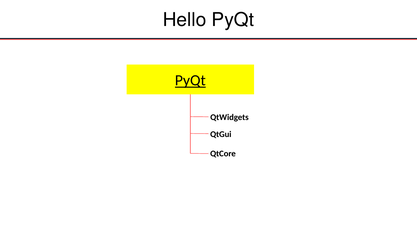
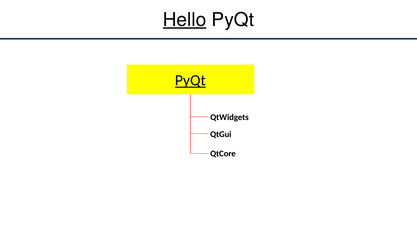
Hello underline: none -> present
